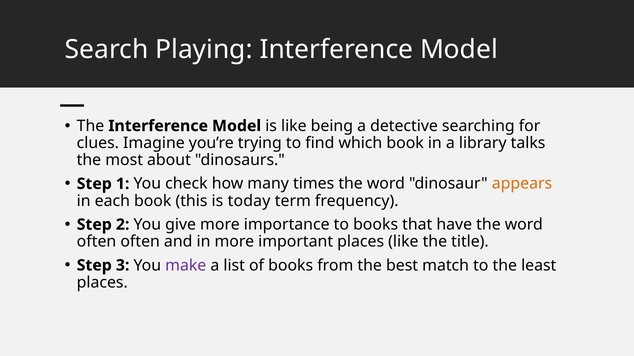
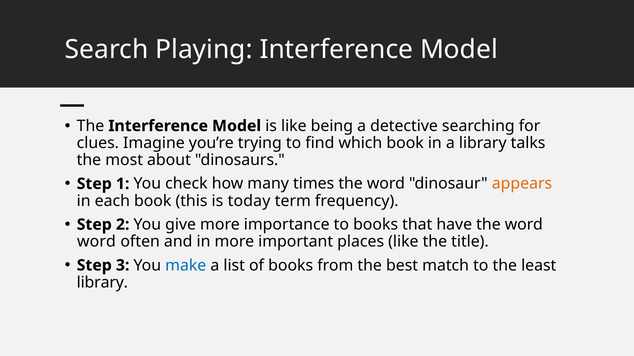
often at (97, 242): often -> word
make colour: purple -> blue
places at (102, 283): places -> library
